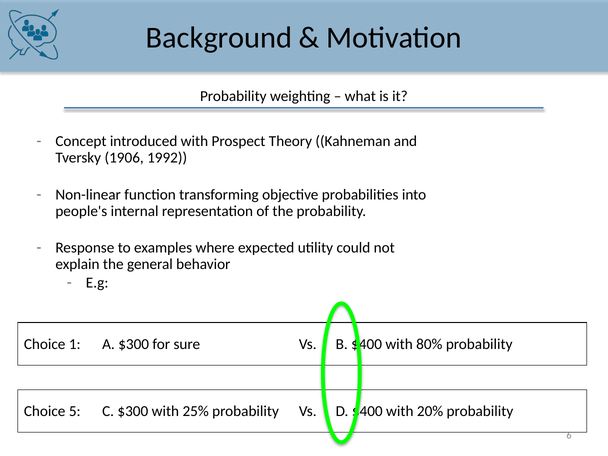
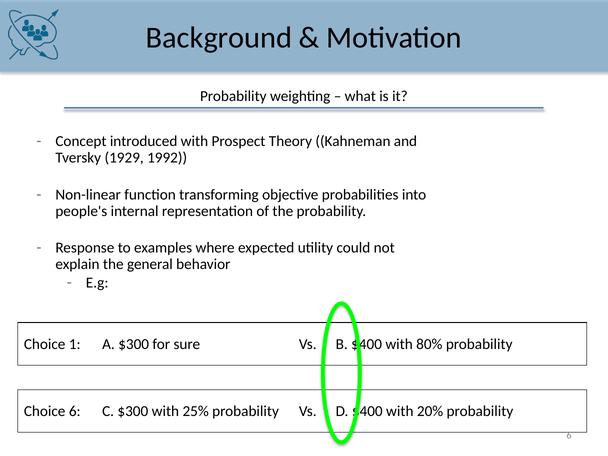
1906: 1906 -> 1929
Choice 5: 5 -> 6
